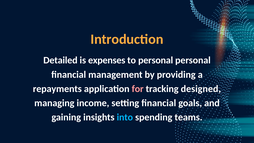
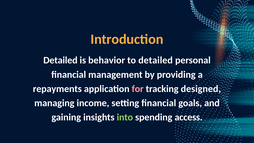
expenses: expenses -> behavior
to personal: personal -> detailed
into colour: light blue -> light green
teams: teams -> access
